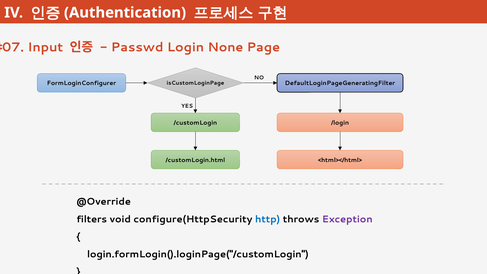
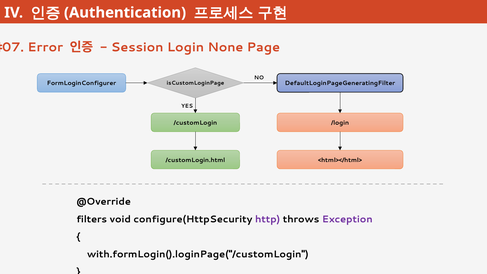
Input: Input -> Error
Passwd: Passwd -> Session
http colour: blue -> purple
login.formLogin().loginPage("/customLogin: login.formLogin().loginPage("/customLogin -> with.formLogin().loginPage("/customLogin
